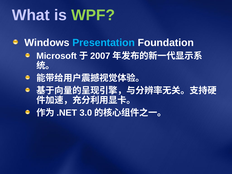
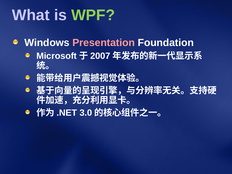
Presentation colour: light blue -> pink
